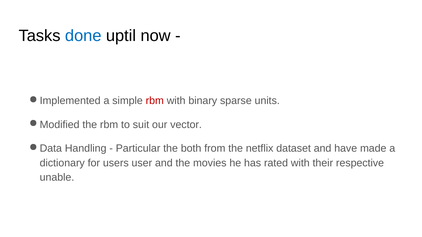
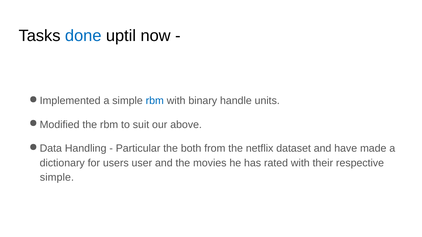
rbm at (155, 101) colour: red -> blue
sparse: sparse -> handle
vector: vector -> above
unable at (57, 178): unable -> simple
